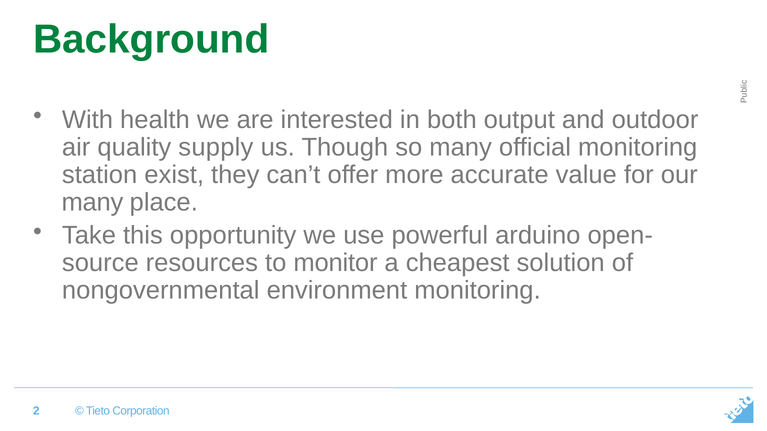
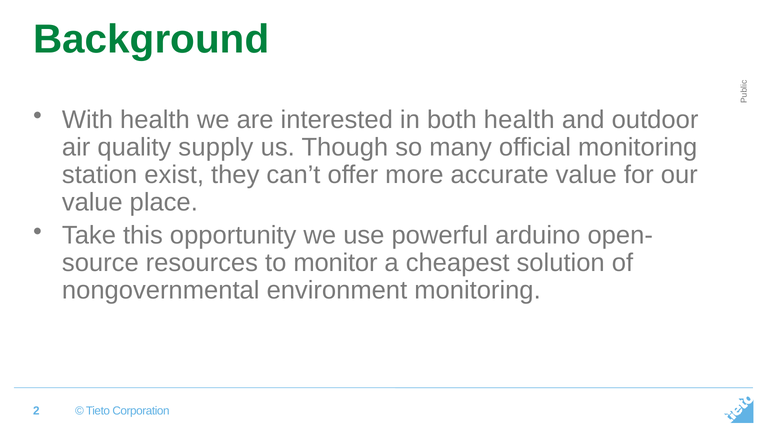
both output: output -> health
many at (92, 203): many -> value
